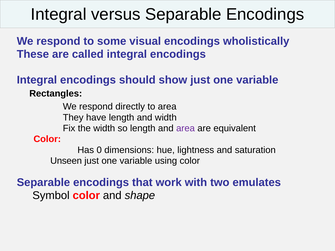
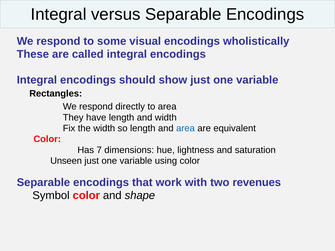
area at (186, 129) colour: purple -> blue
0: 0 -> 7
emulates: emulates -> revenues
